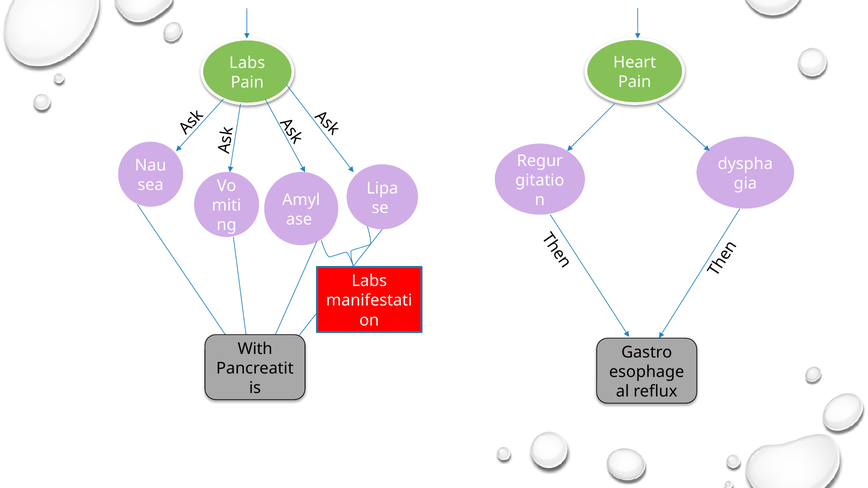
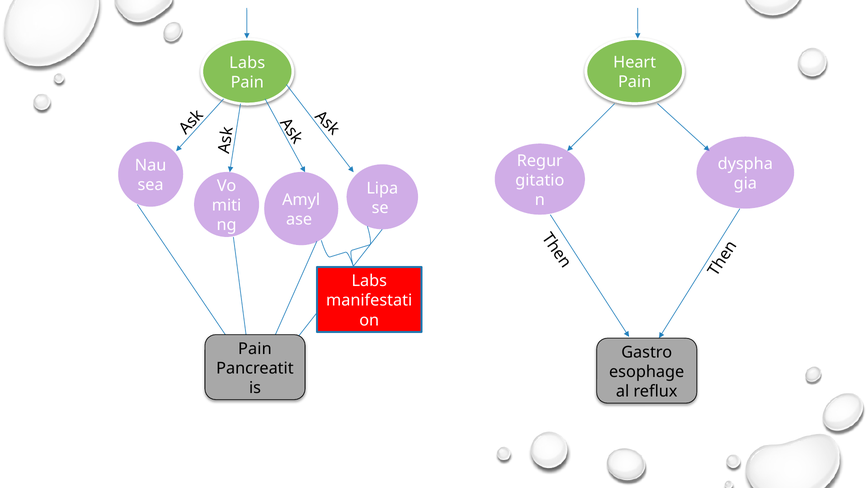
With at (255, 349): With -> Pain
